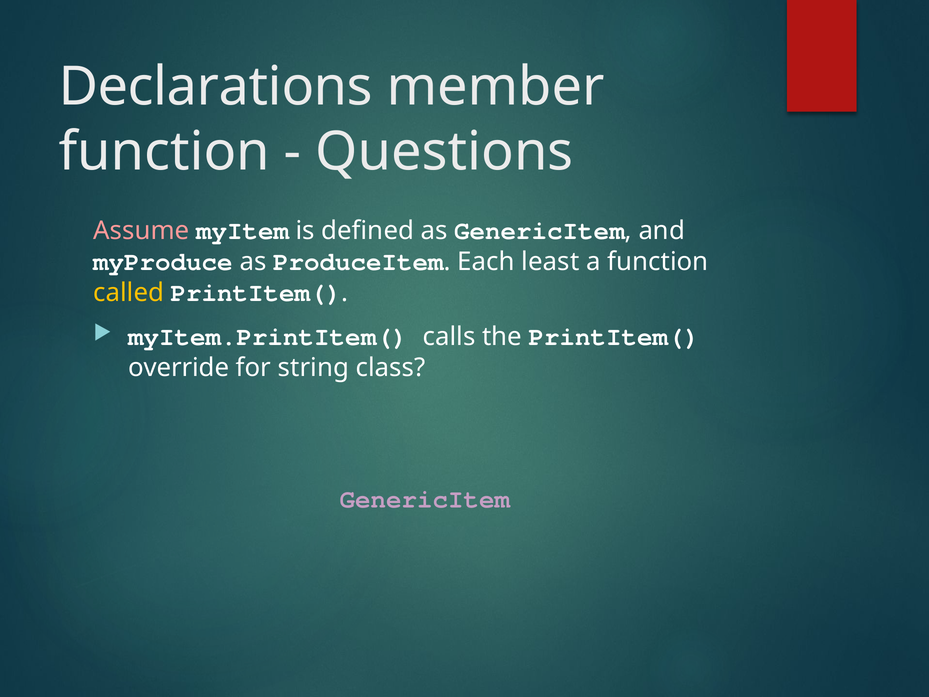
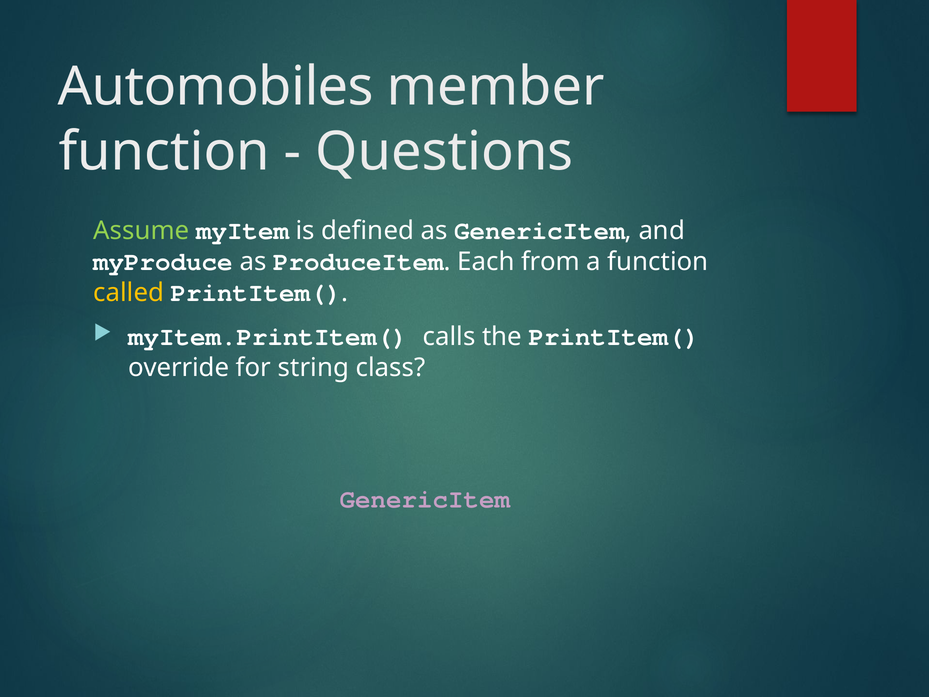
Declarations: Declarations -> Automobiles
Assume colour: pink -> light green
least: least -> from
